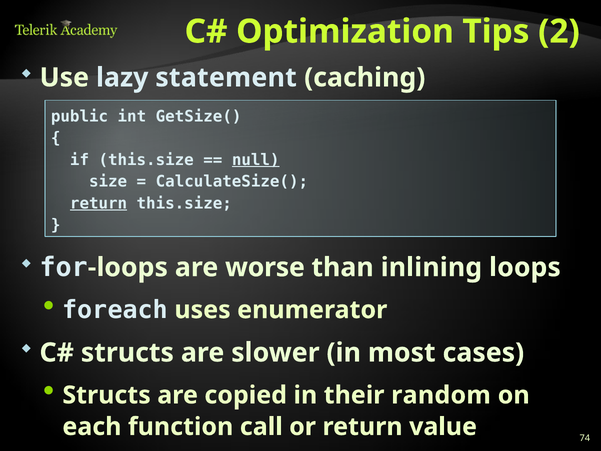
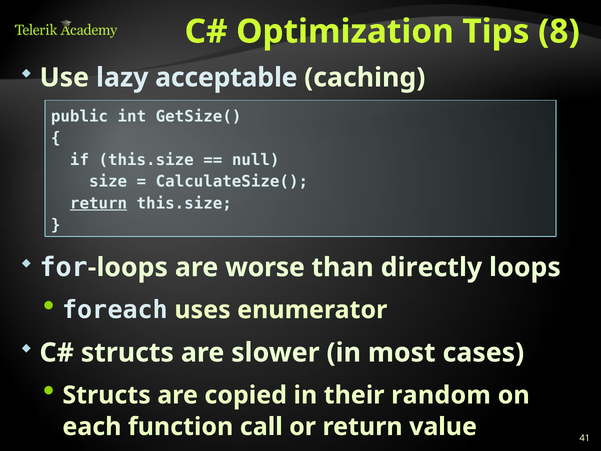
2: 2 -> 8
statement: statement -> acceptable
null underline: present -> none
inlining: inlining -> directly
74: 74 -> 41
